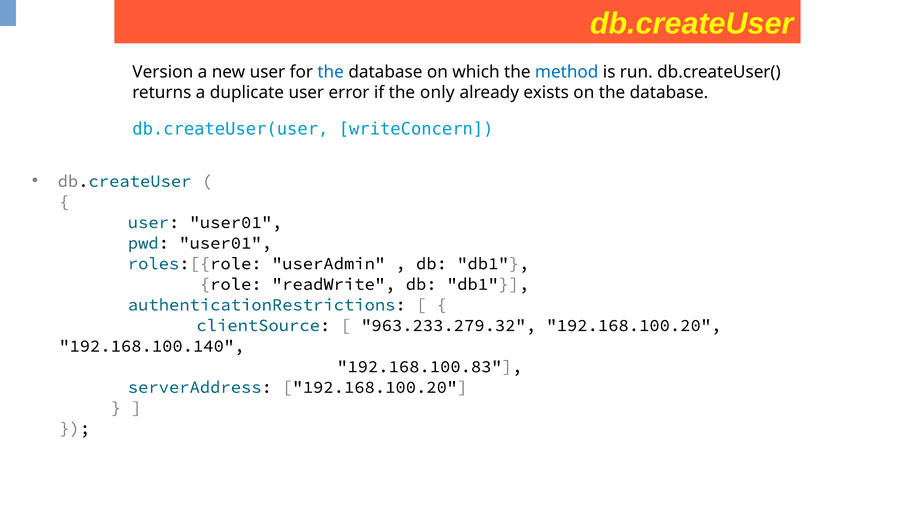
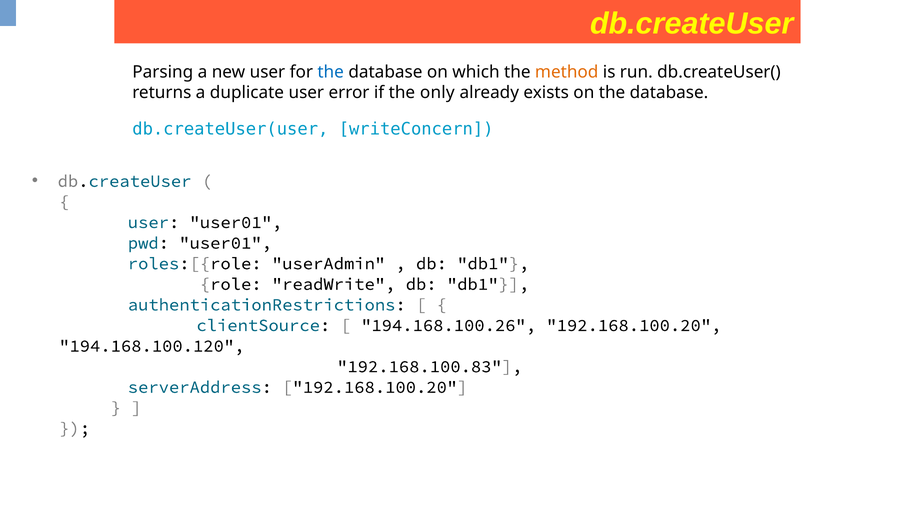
Version: Version -> Parsing
method colour: blue -> orange
963.233.279.32: 963.233.279.32 -> 194.168.100.26
192.168.100.140: 192.168.100.140 -> 194.168.100.120
